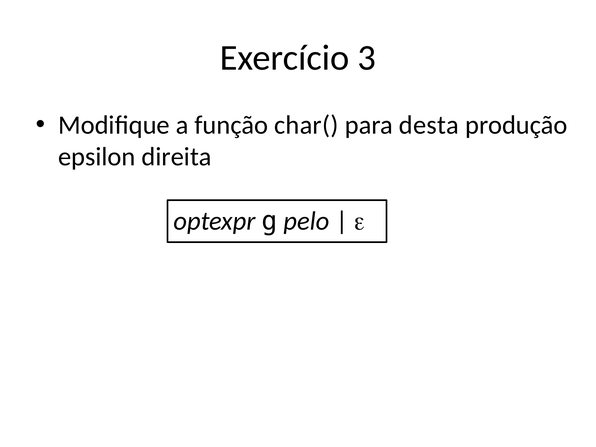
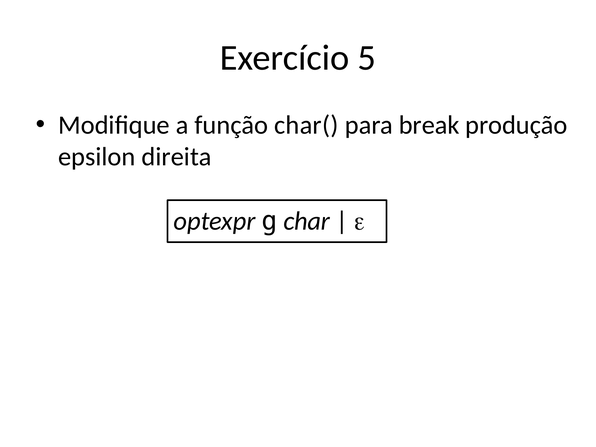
3: 3 -> 5
desta: desta -> break
pelo: pelo -> char
